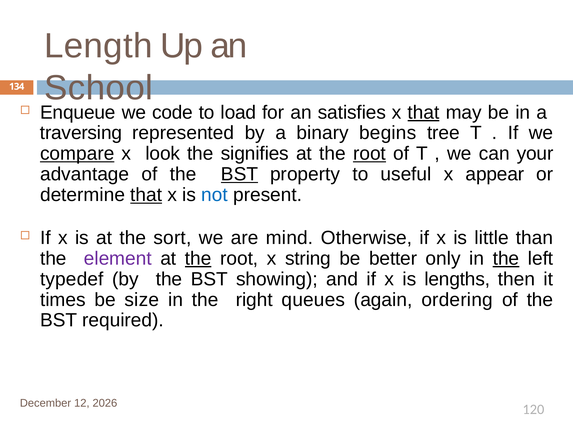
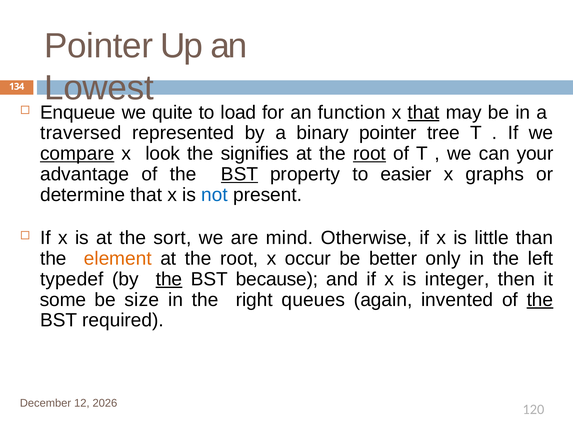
Length at (98, 46): Length -> Pointer
School: School -> Lowest
code: code -> quite
satisfies: satisfies -> function
traversing: traversing -> traversed
binary begins: begins -> pointer
useful: useful -> easier
appear: appear -> graphs
that at (146, 195) underline: present -> none
element colour: purple -> orange
the at (198, 258) underline: present -> none
string: string -> occur
the at (506, 258) underline: present -> none
the at (169, 279) underline: none -> present
showing: showing -> because
lengths: lengths -> integer
times: times -> some
ordering: ordering -> invented
the at (540, 300) underline: none -> present
